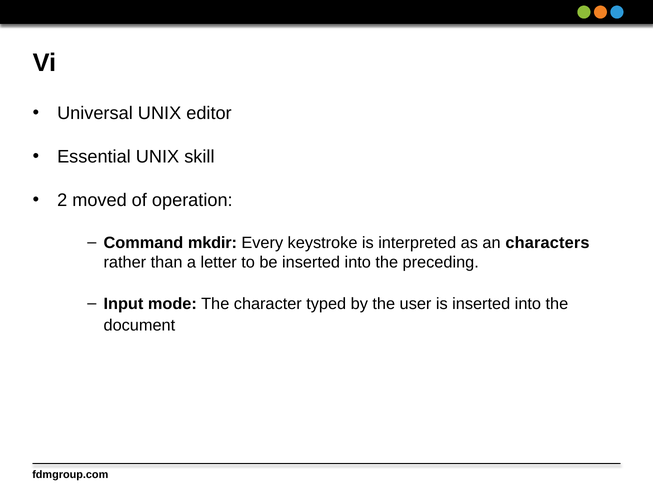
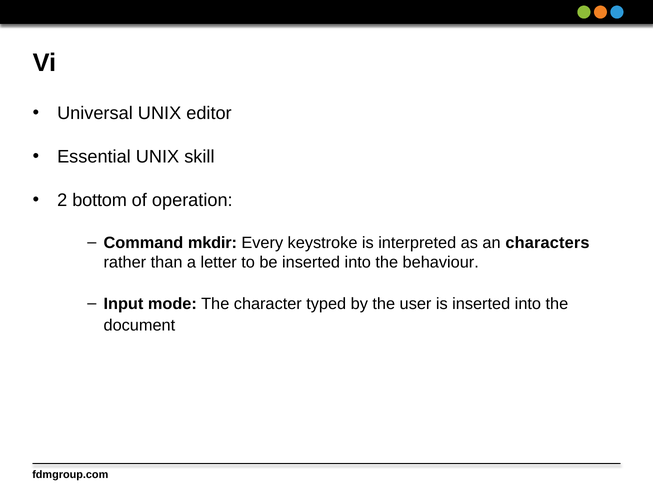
moved: moved -> bottom
preceding: preceding -> behaviour
